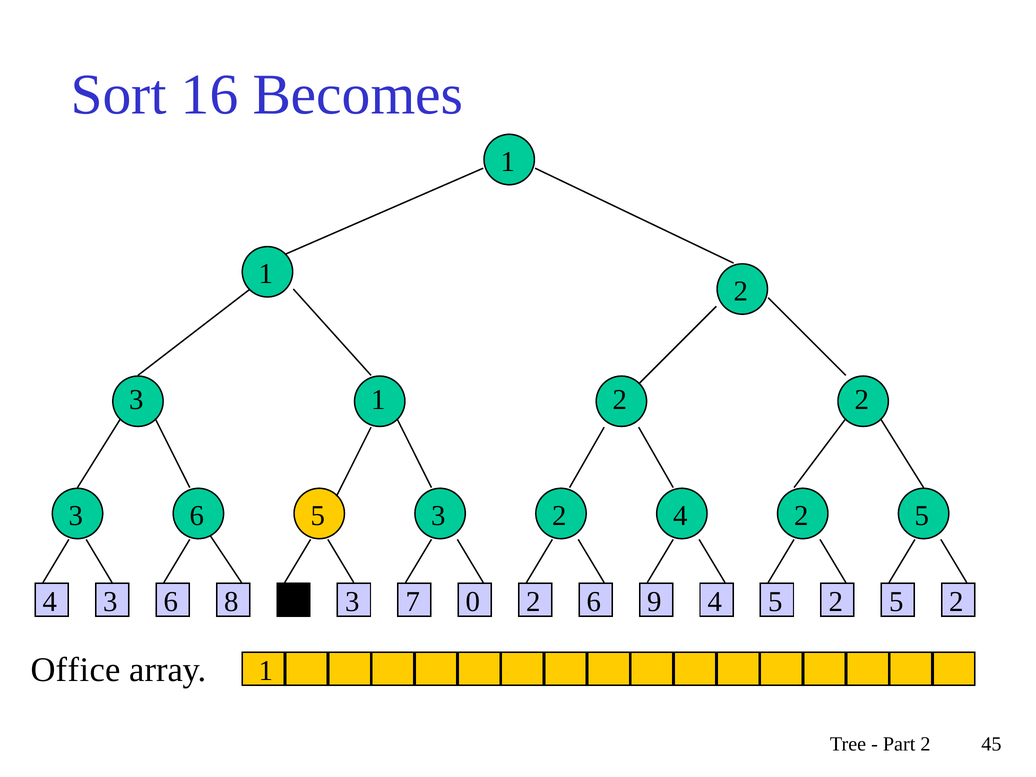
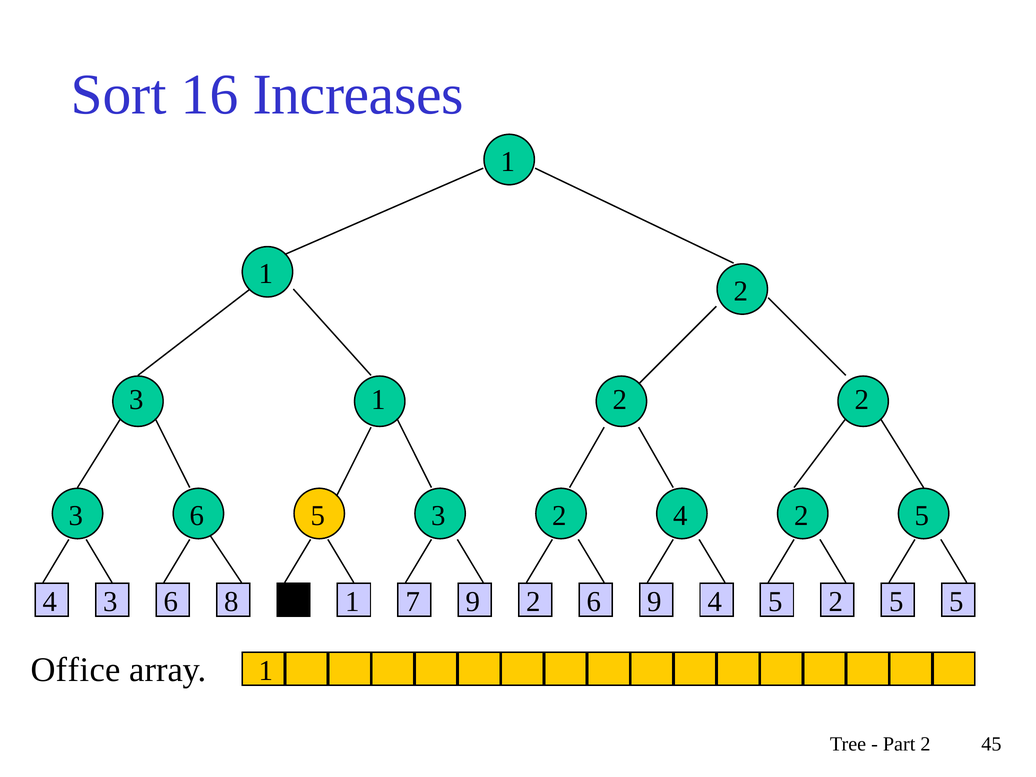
Becomes: Becomes -> Increases
8 1 3: 3 -> 1
7 0: 0 -> 9
2 5 2: 2 -> 5
